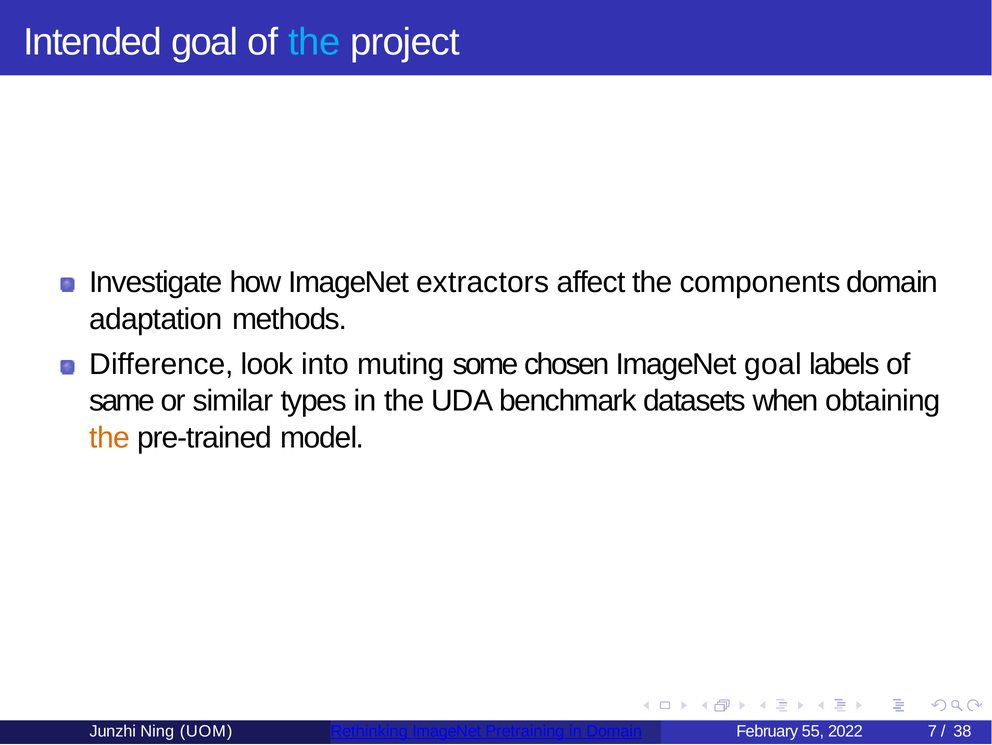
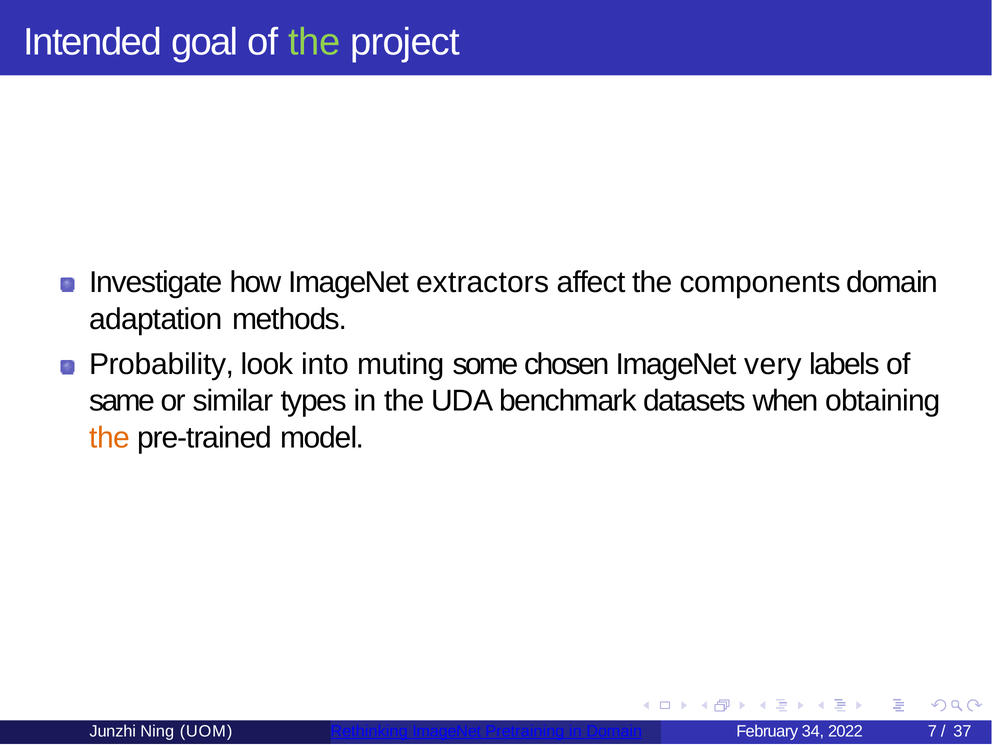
the at (314, 42) colour: light blue -> light green
Difference: Difference -> Probability
ImageNet goal: goal -> very
55: 55 -> 34
38: 38 -> 37
